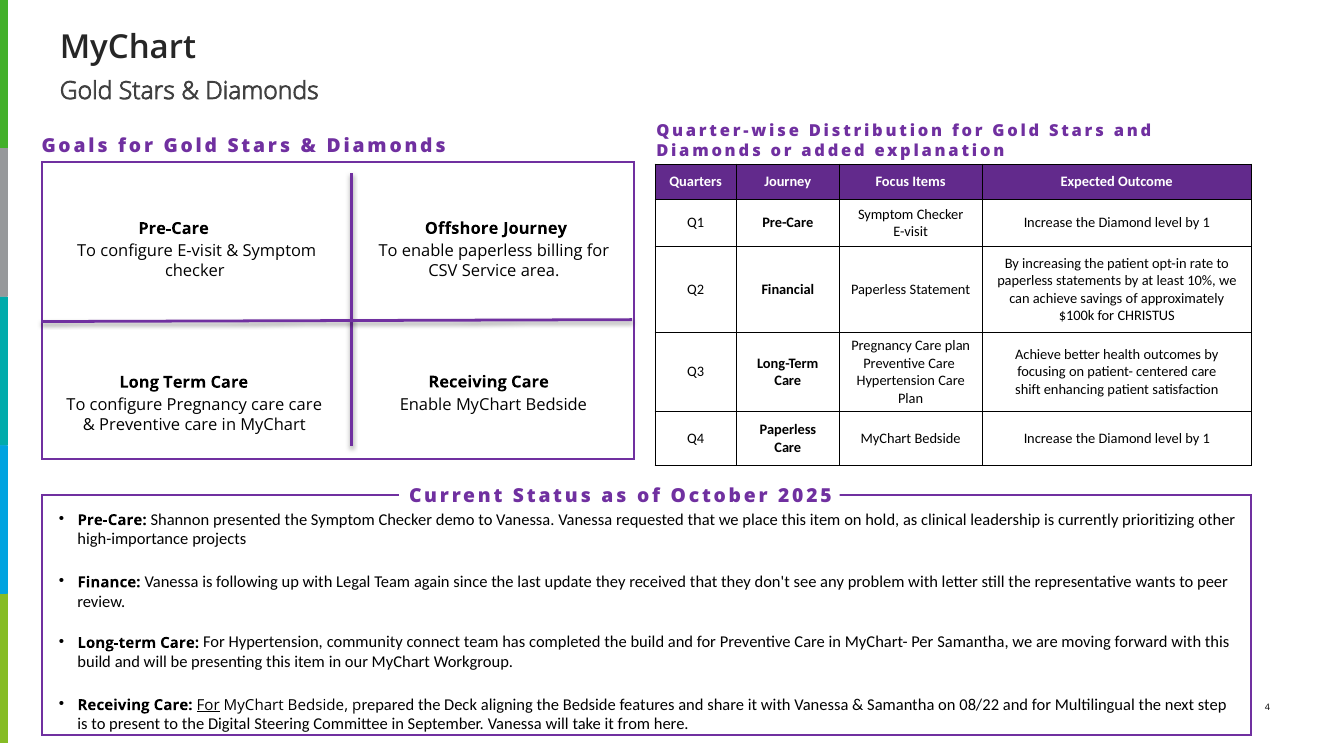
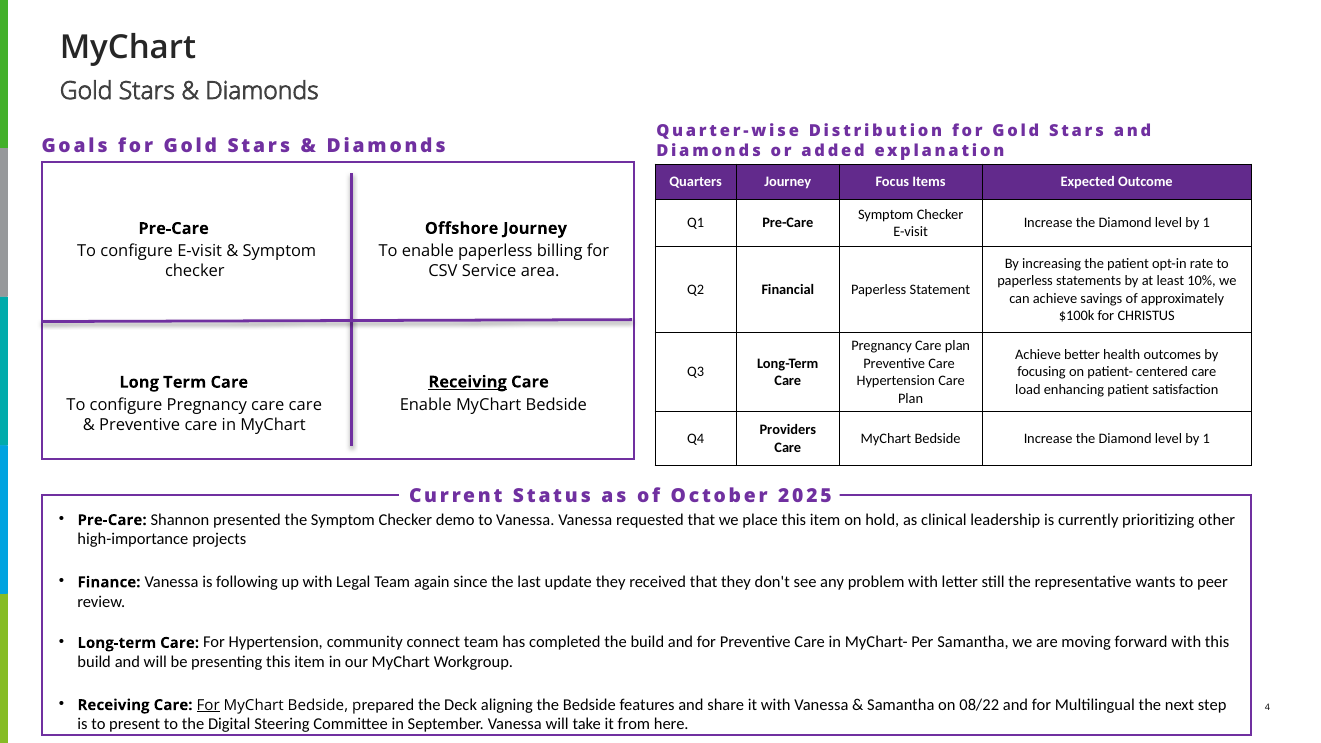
Receiving at (468, 382) underline: none -> present
shift: shift -> load
Paperless at (788, 430): Paperless -> Providers
